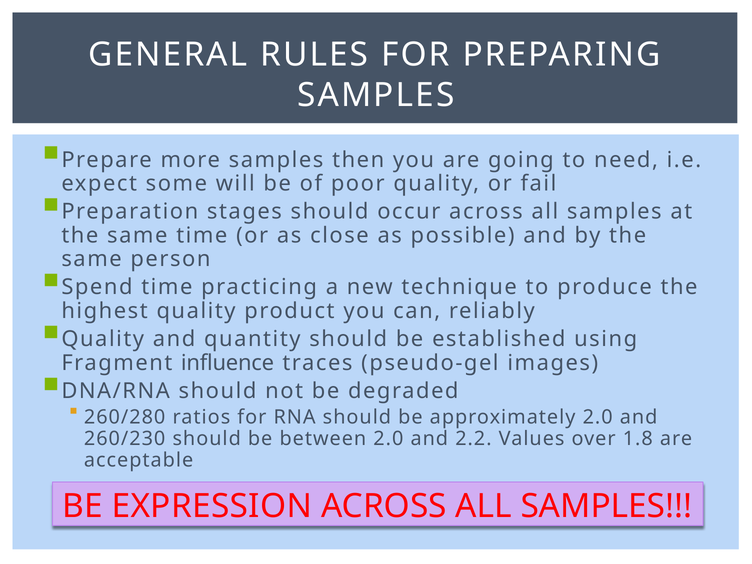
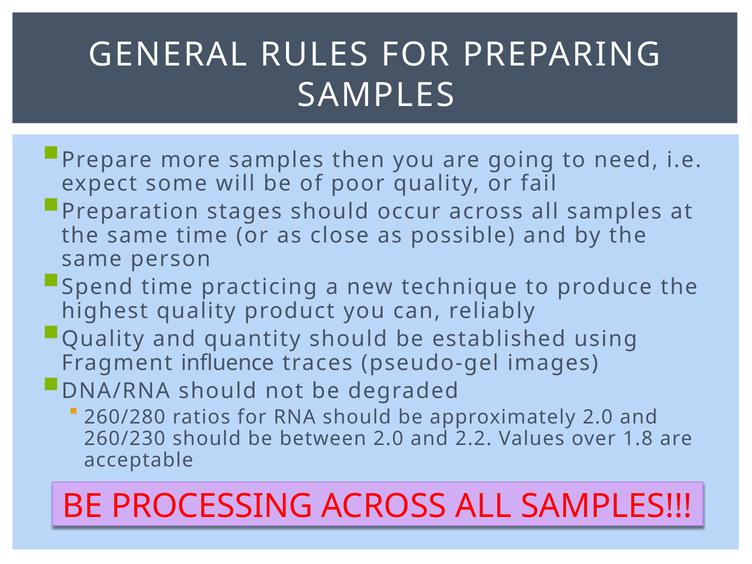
EXPRESSION: EXPRESSION -> PROCESSING
